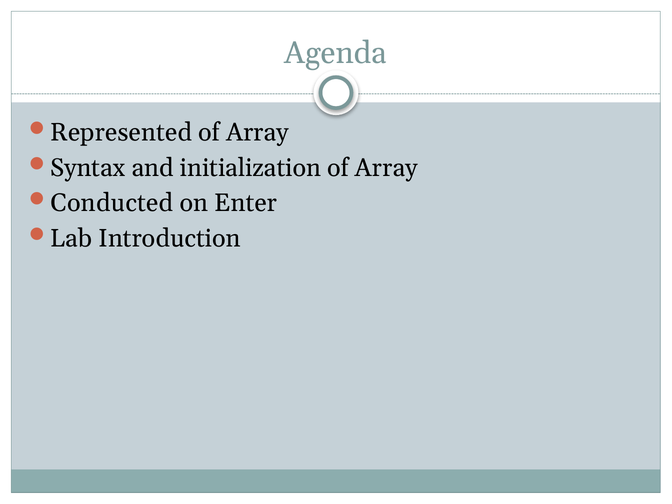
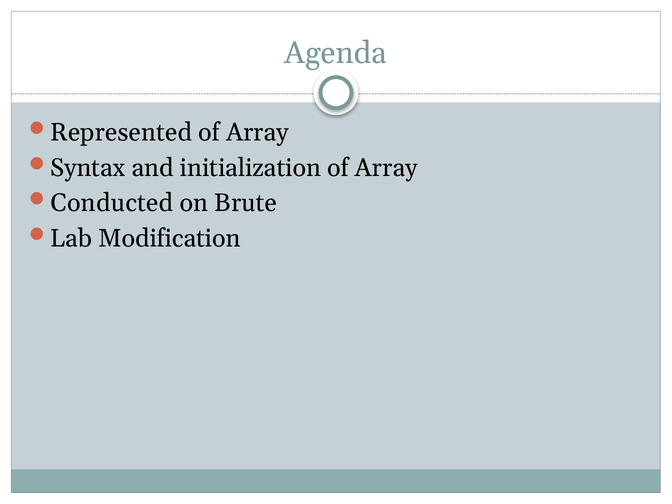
Enter: Enter -> Brute
Introduction: Introduction -> Modification
